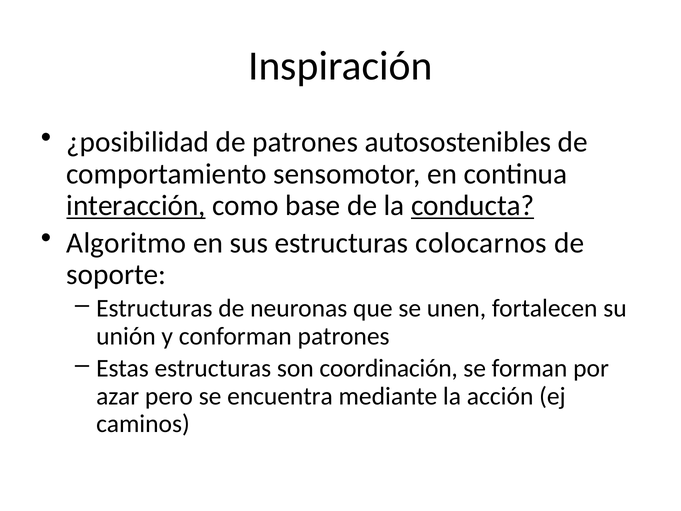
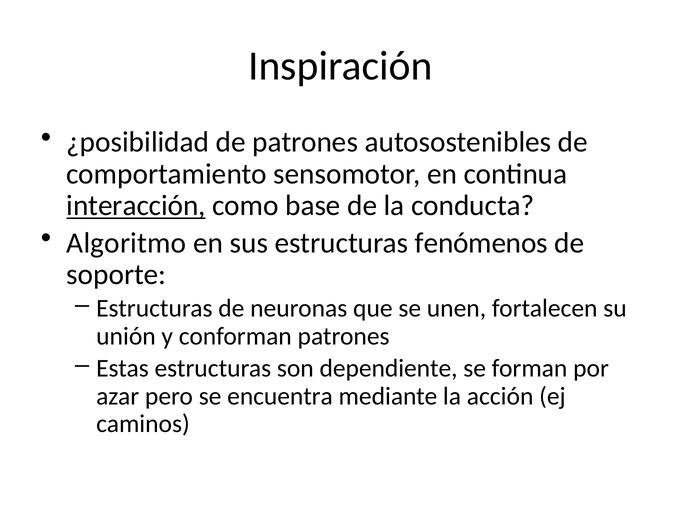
conducta underline: present -> none
colocarnos: colocarnos -> fenómenos
coordinación: coordinación -> dependiente
